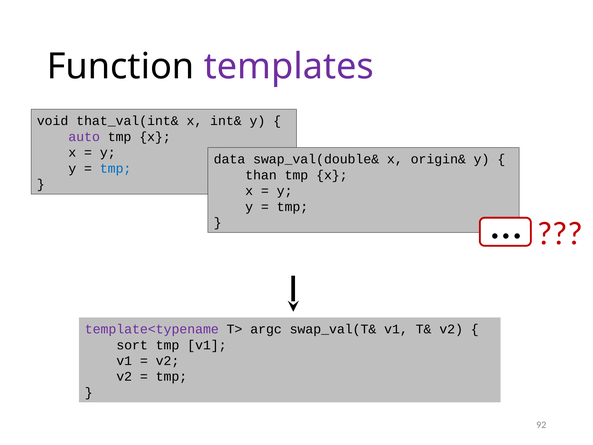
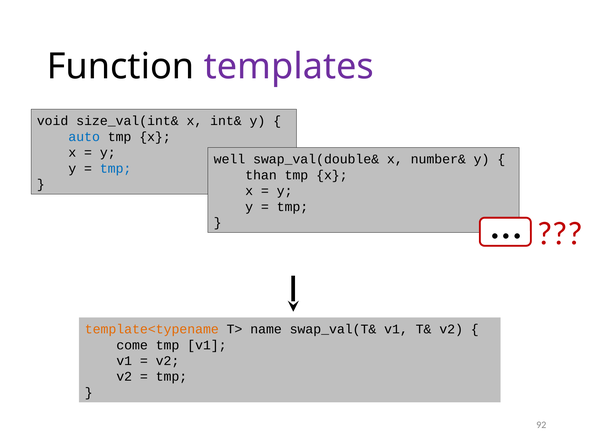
that_val(int&: that_val(int& -> size_val(int&
auto colour: purple -> blue
data: data -> well
origin&: origin& -> number&
template<typename colour: purple -> orange
argc: argc -> name
sort: sort -> come
